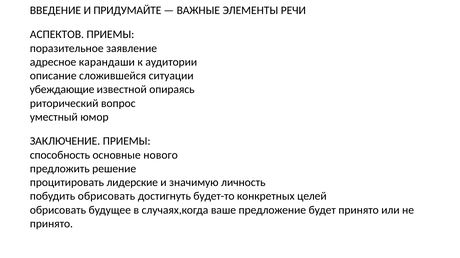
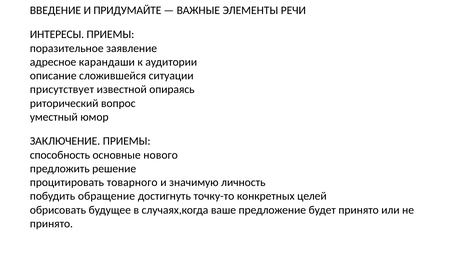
АСПЕКТОВ: АСПЕКТОВ -> ИНТЕРЕСЫ
убеждающие: убеждающие -> присутствует
лидерские: лидерские -> товарного
побудить обрисовать: обрисовать -> обращение
будет-то: будет-то -> точку-то
